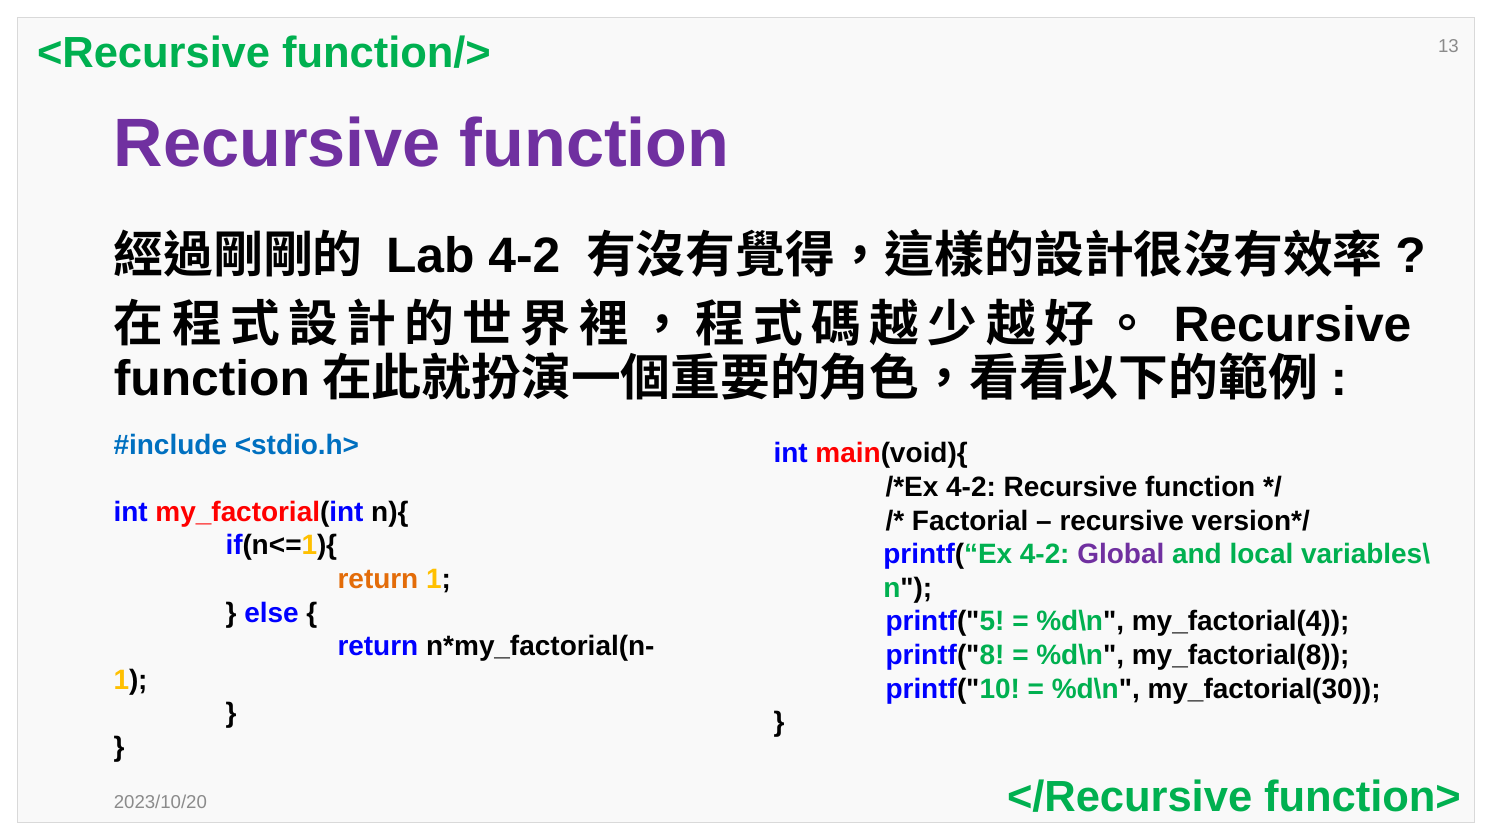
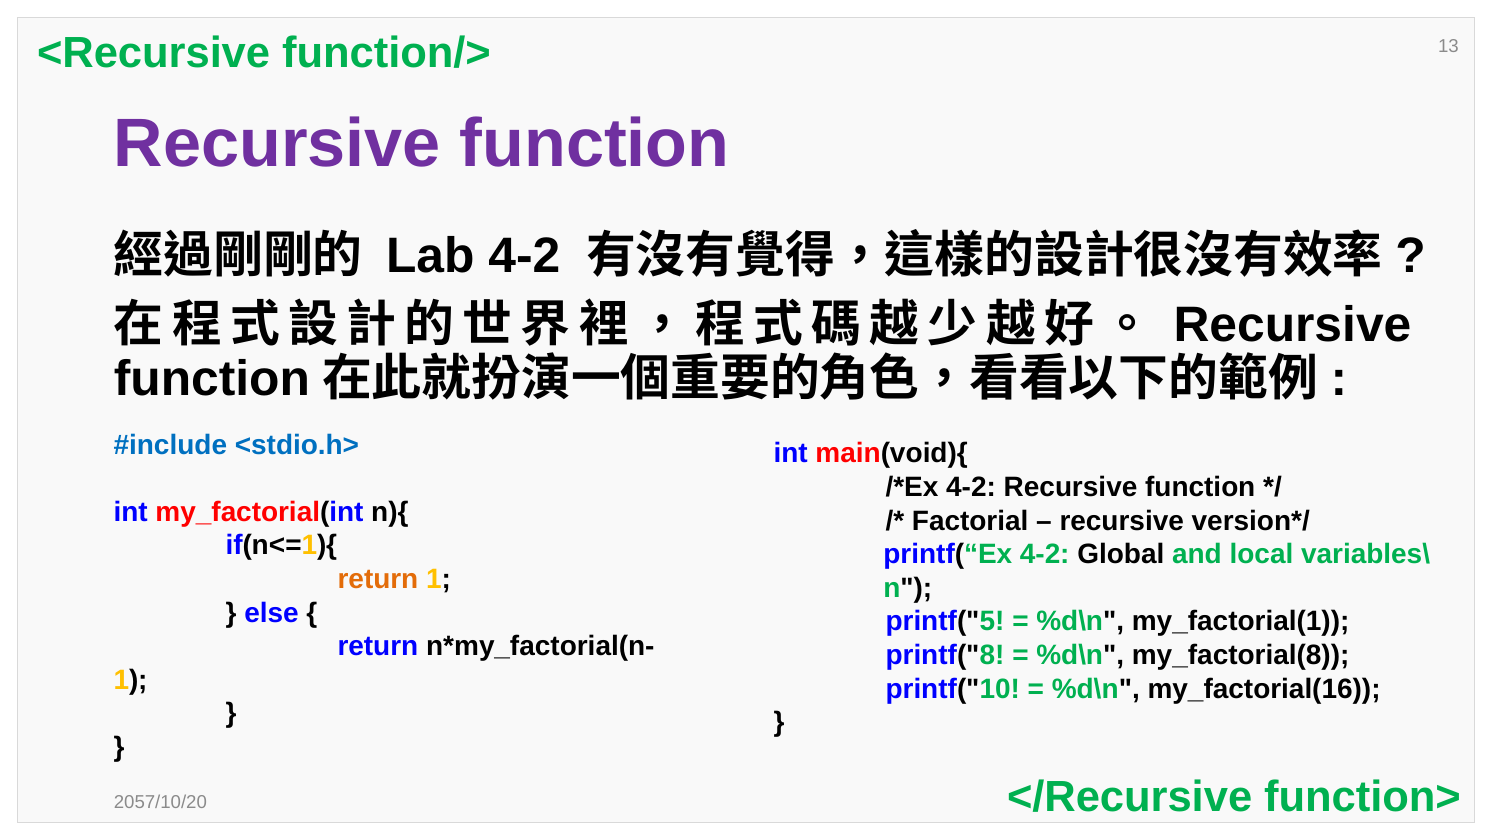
Global colour: purple -> black
my_factorial(4: my_factorial(4 -> my_factorial(1
my_factorial(30: my_factorial(30 -> my_factorial(16
2023/10/20: 2023/10/20 -> 2057/10/20
